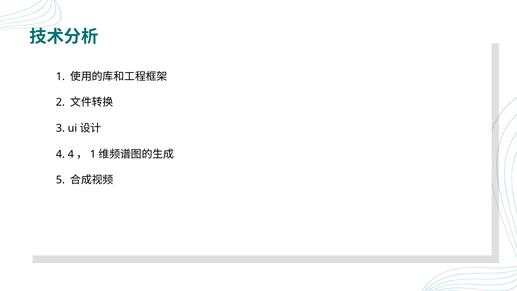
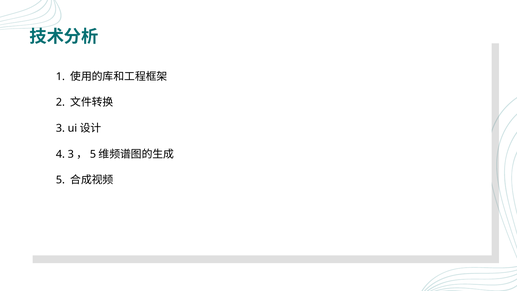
4 4: 4 -> 3
1 at (93, 154): 1 -> 5
